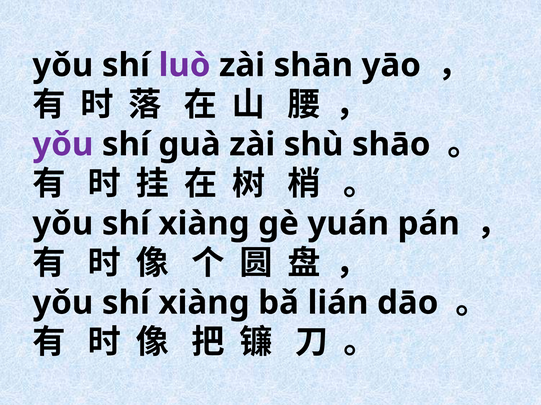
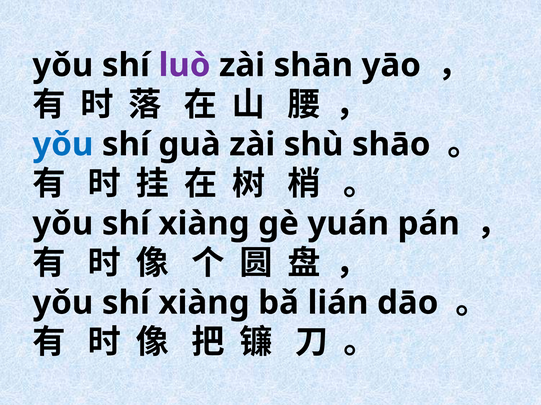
yǒu at (63, 145) colour: purple -> blue
